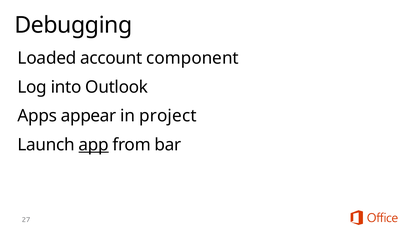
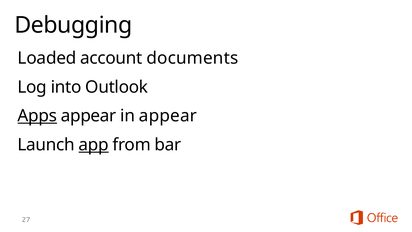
component: component -> documents
Apps underline: none -> present
in project: project -> appear
